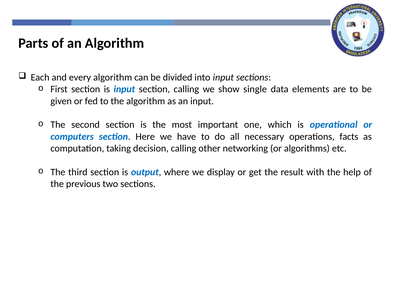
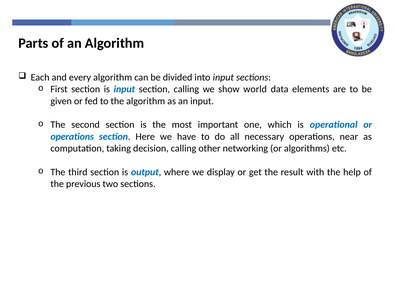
single: single -> world
computers at (72, 137): computers -> operations
facts: facts -> near
